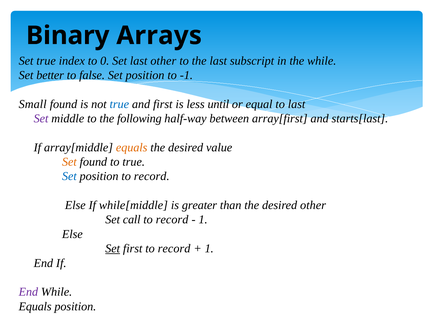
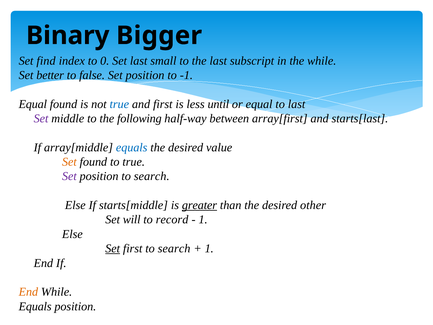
Arrays: Arrays -> Bigger
Set true: true -> find
last other: other -> small
Small at (33, 104): Small -> Equal
equals at (132, 147) colour: orange -> blue
Set at (69, 176) colour: blue -> purple
position to record: record -> search
while[middle: while[middle -> starts[middle
greater underline: none -> present
call: call -> will
first to record: record -> search
End at (28, 292) colour: purple -> orange
